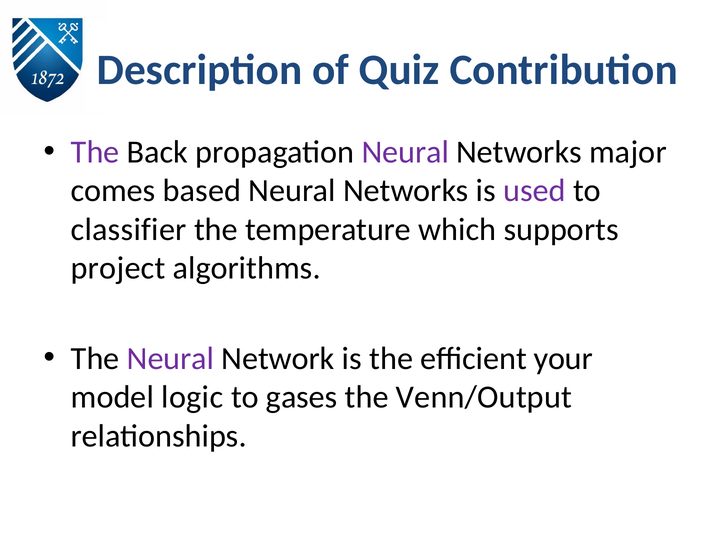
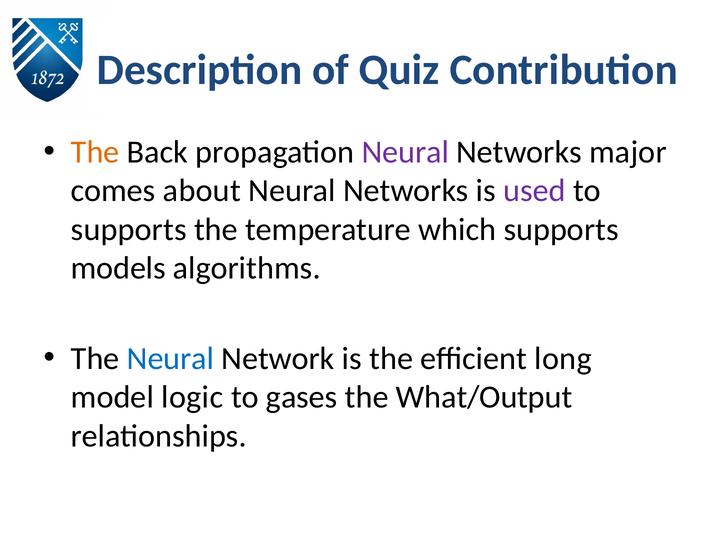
The at (95, 152) colour: purple -> orange
based: based -> about
classifier at (129, 230): classifier -> supports
project: project -> models
Neural at (170, 359) colour: purple -> blue
your: your -> long
Venn/Output: Venn/Output -> What/Output
